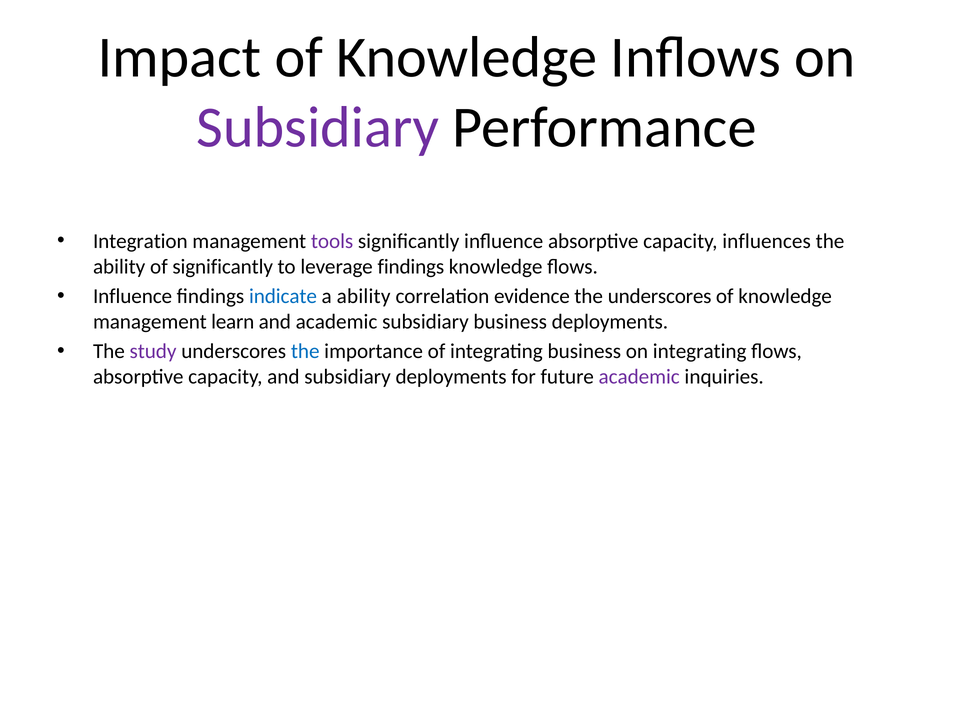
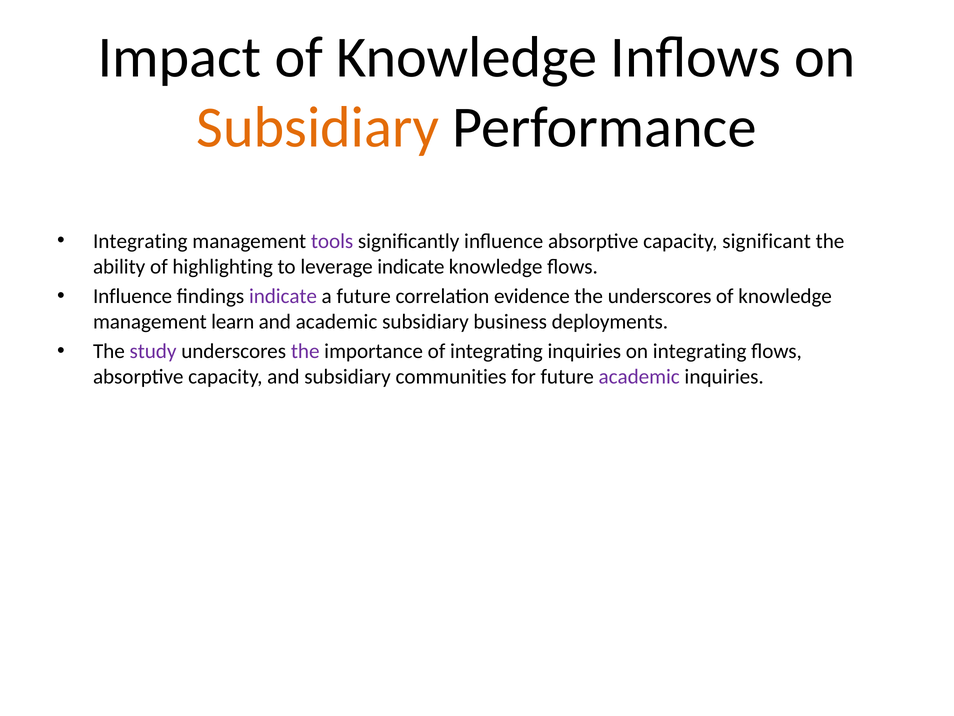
Subsidiary at (318, 127) colour: purple -> orange
Integration at (140, 241): Integration -> Integrating
influences: influences -> significant
of significantly: significantly -> highlighting
leverage findings: findings -> indicate
indicate at (283, 296) colour: blue -> purple
a ability: ability -> future
the at (305, 351) colour: blue -> purple
integrating business: business -> inquiries
subsidiary deployments: deployments -> communities
